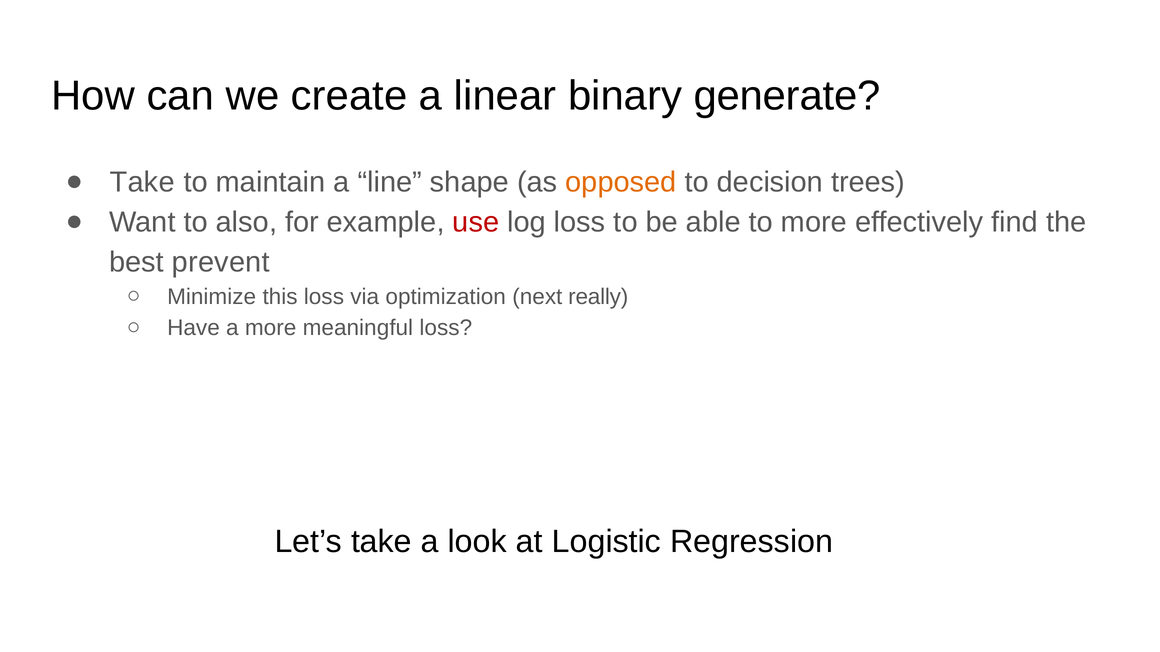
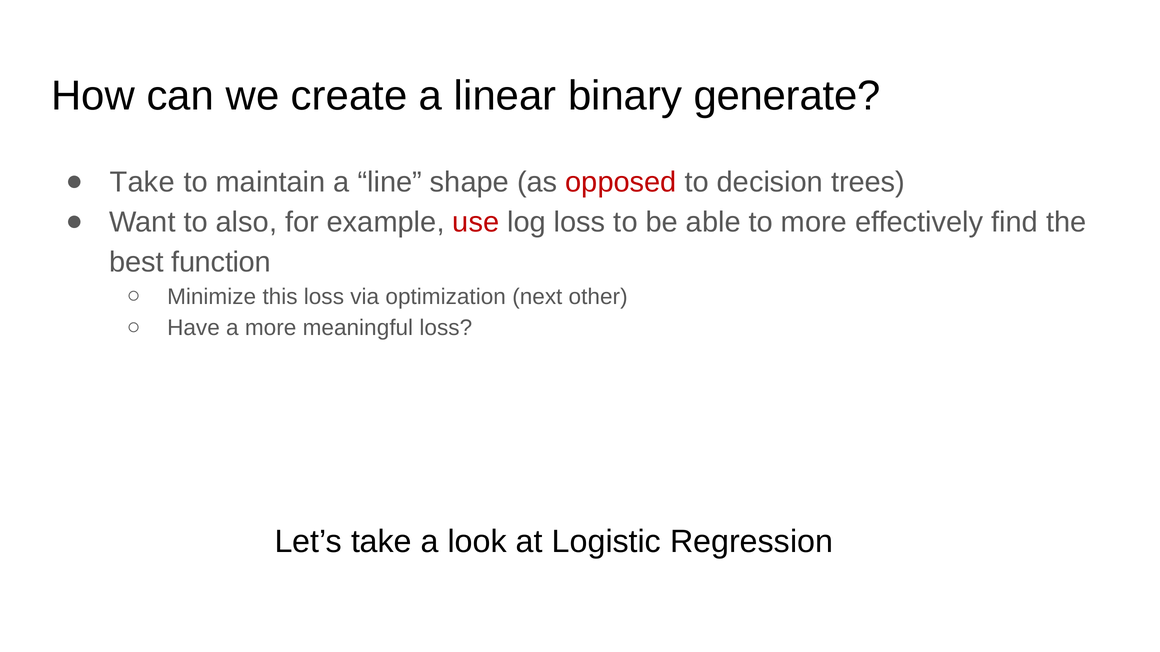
opposed colour: orange -> red
prevent: prevent -> function
really: really -> other
